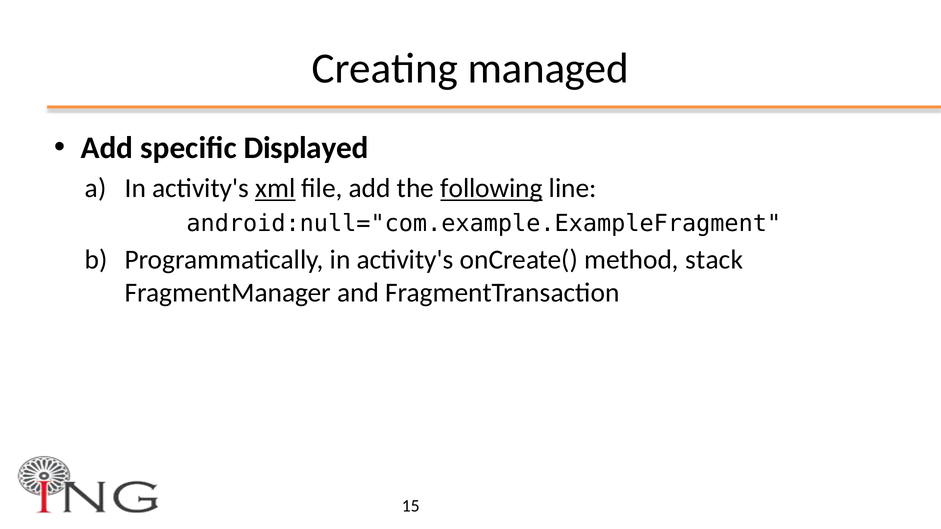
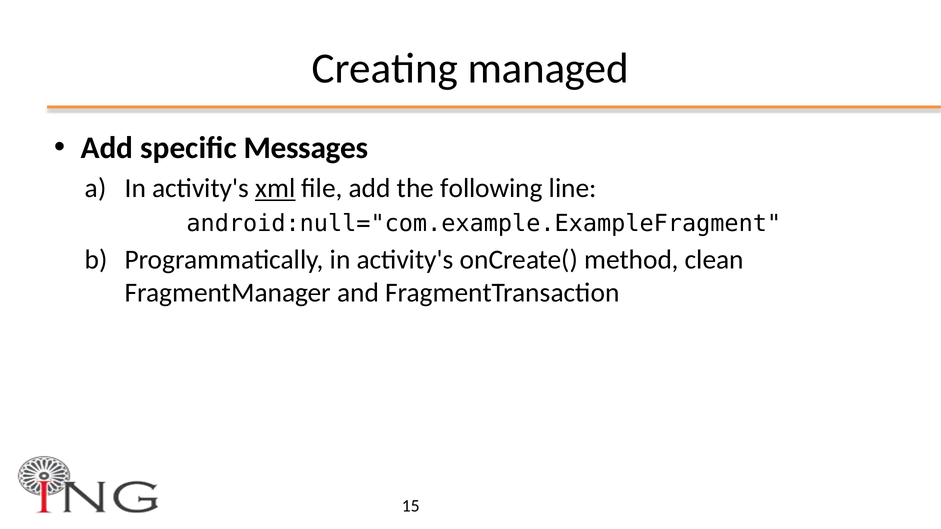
Displayed: Displayed -> Messages
following underline: present -> none
stack: stack -> clean
